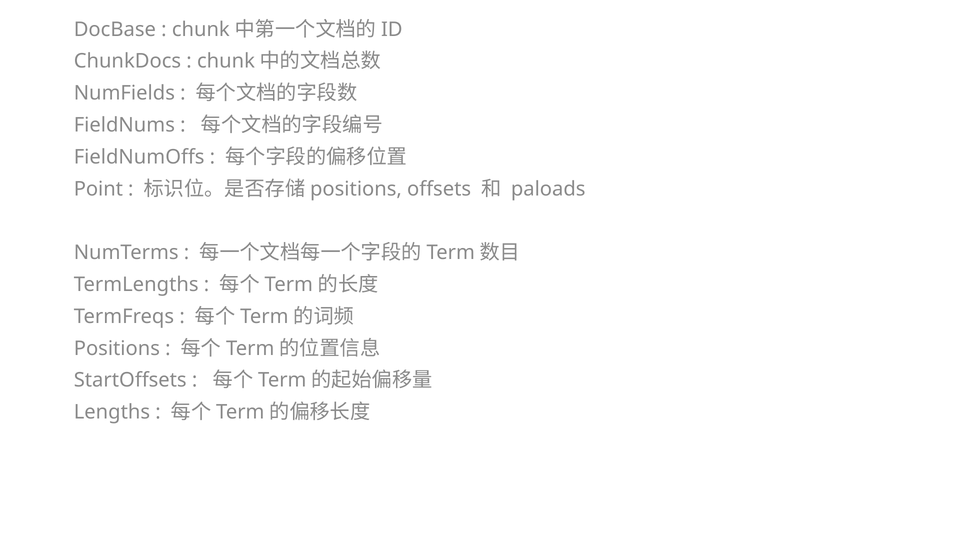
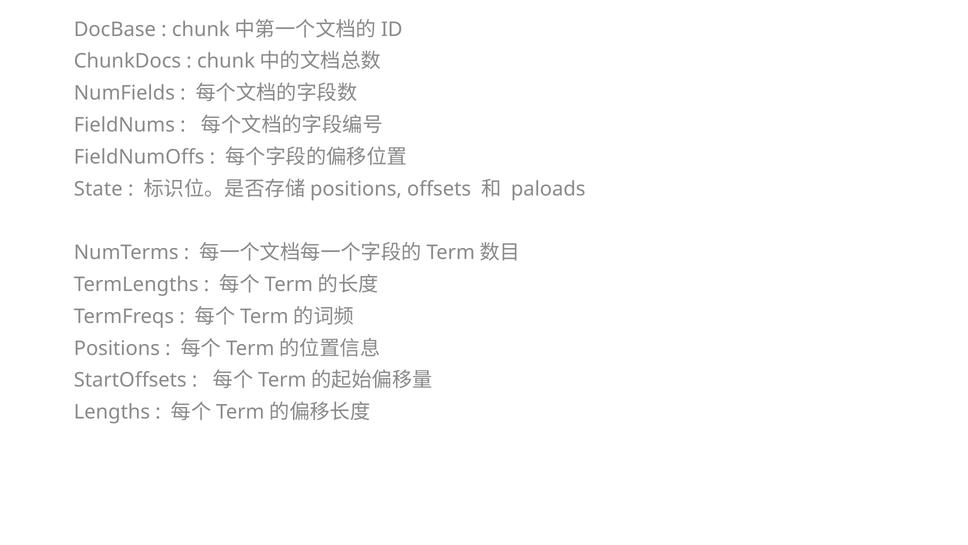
Point: Point -> State
